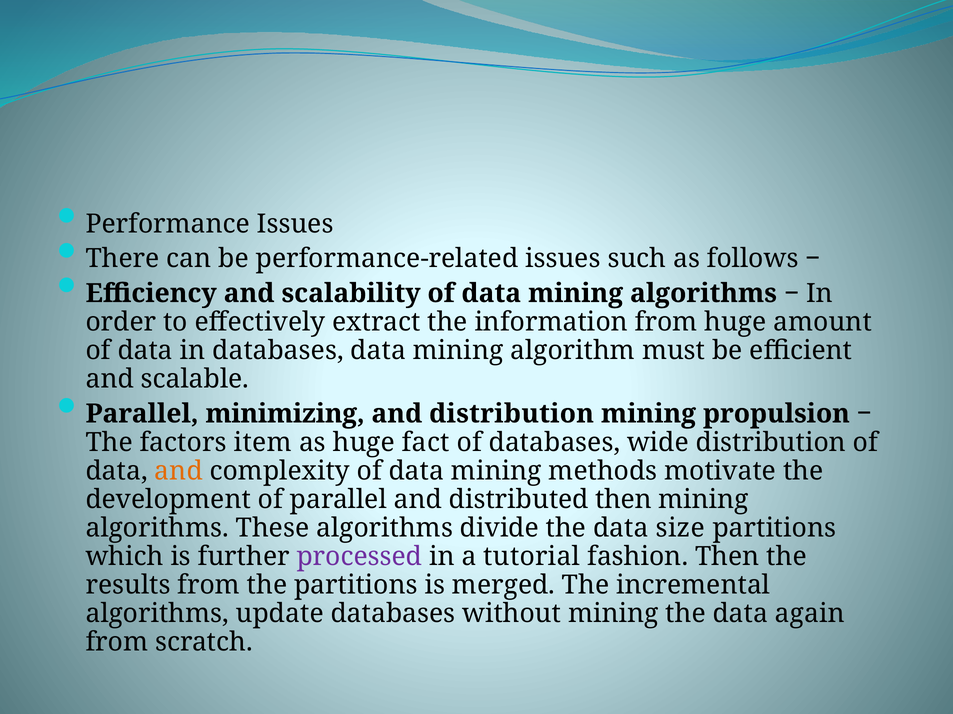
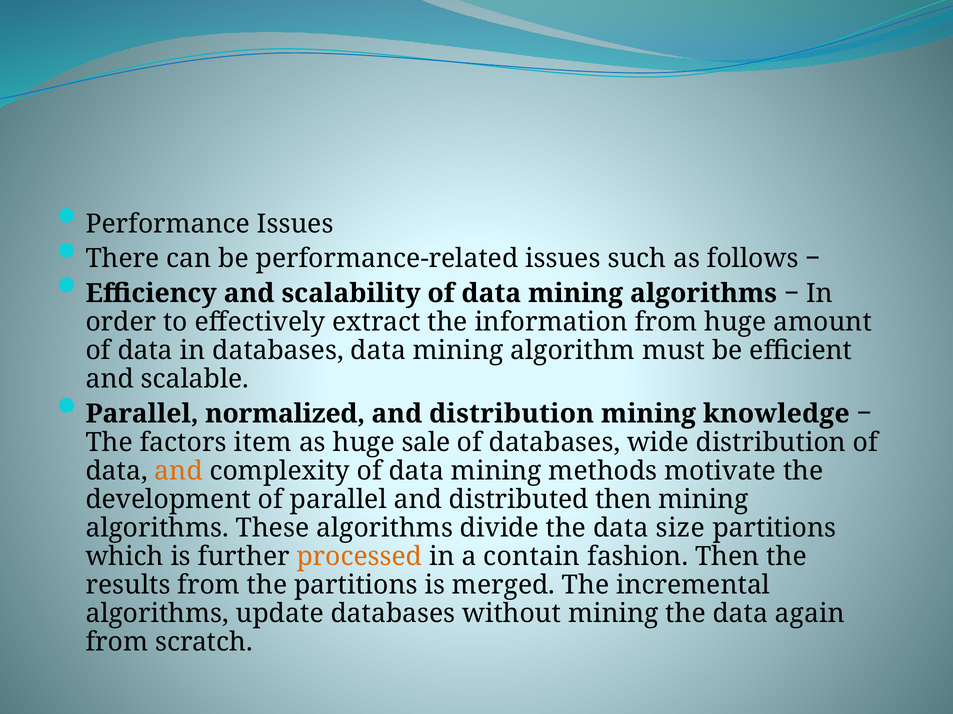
minimizing: minimizing -> normalized
propulsion: propulsion -> knowledge
fact: fact -> sale
processed colour: purple -> orange
tutorial: tutorial -> contain
